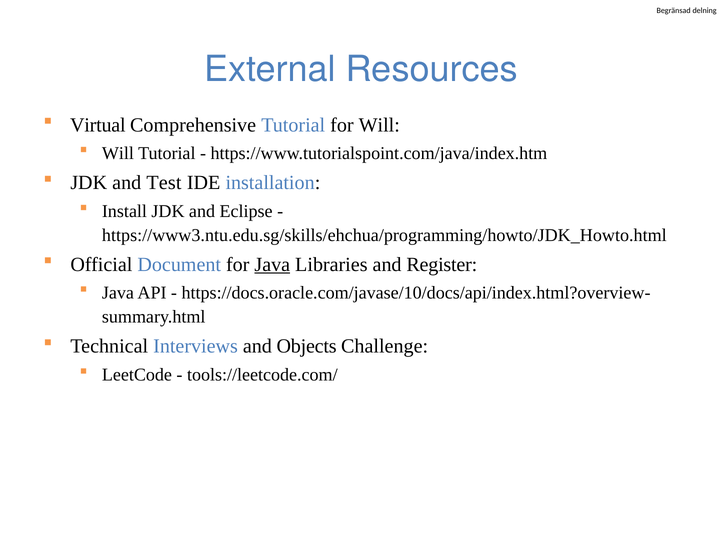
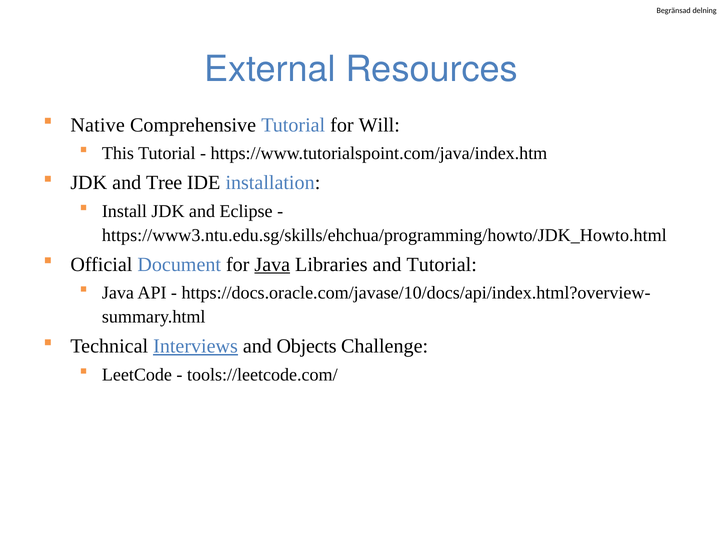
Virtual: Virtual -> Native
Will at (118, 154): Will -> This
Test: Test -> Tree
and Register: Register -> Tutorial
Interviews underline: none -> present
